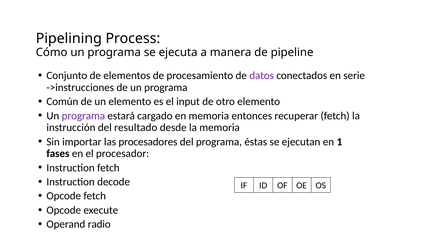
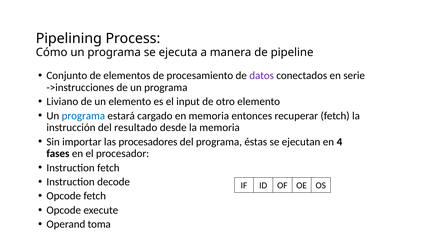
Común: Común -> Liviano
programa at (83, 116) colour: purple -> blue
1: 1 -> 4
radio: radio -> toma
